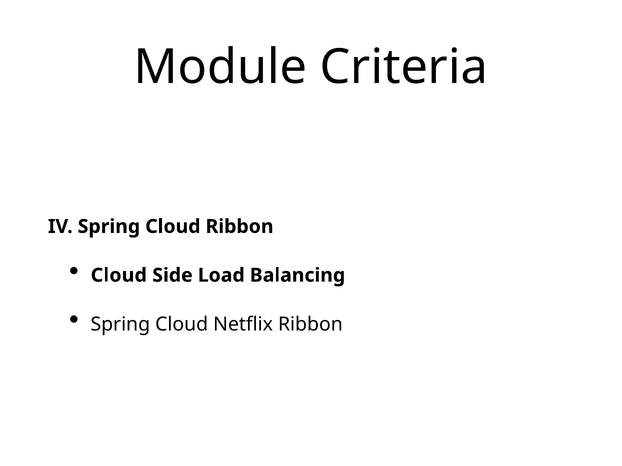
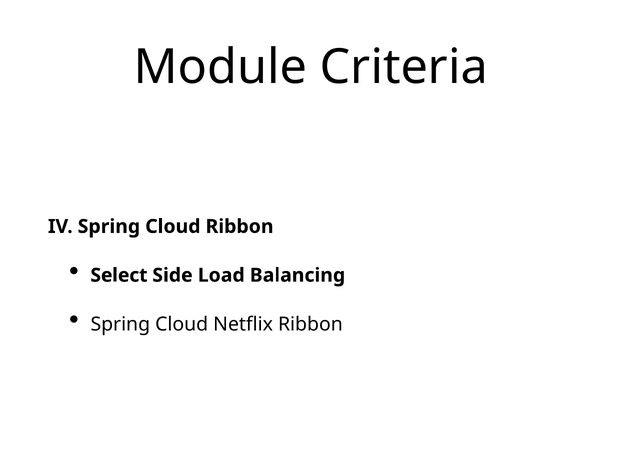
Cloud at (119, 276): Cloud -> Select
